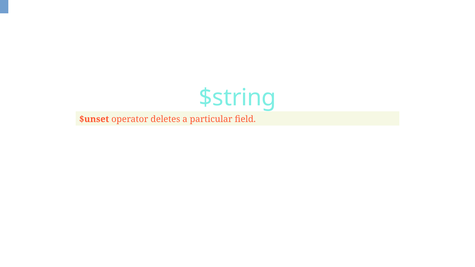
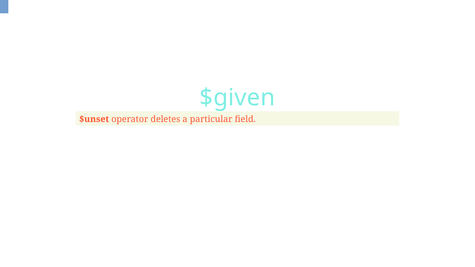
$string: $string -> $given
